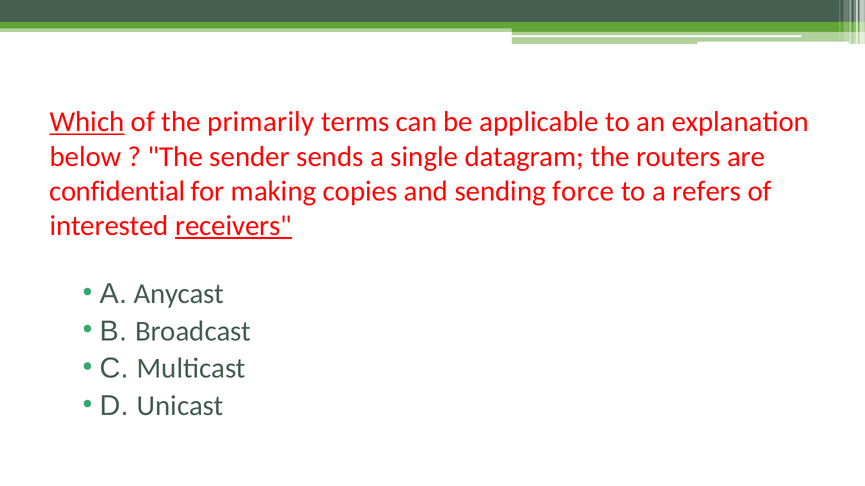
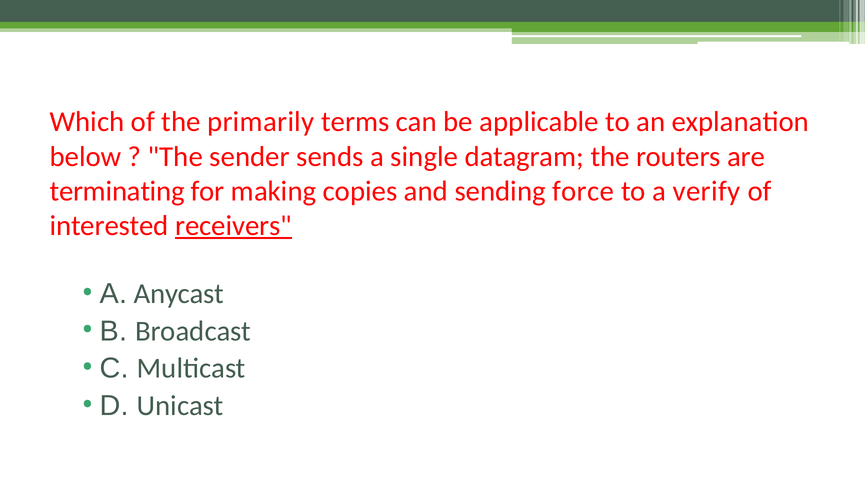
Which underline: present -> none
confidential: confidential -> terminating
refers: refers -> verify
